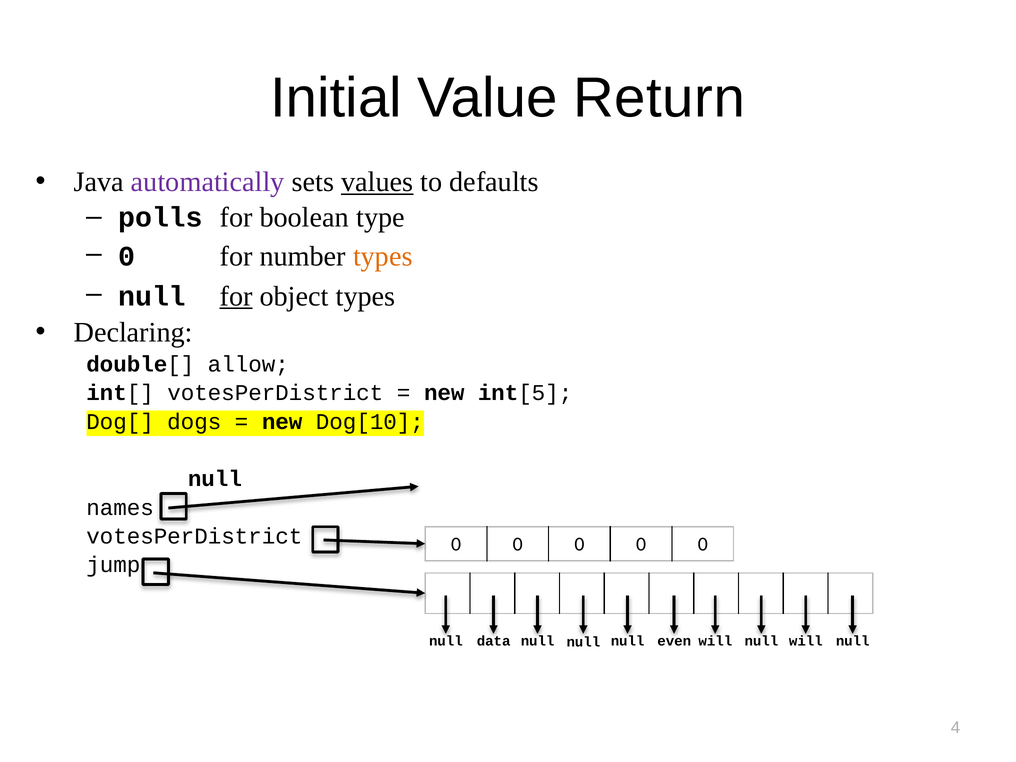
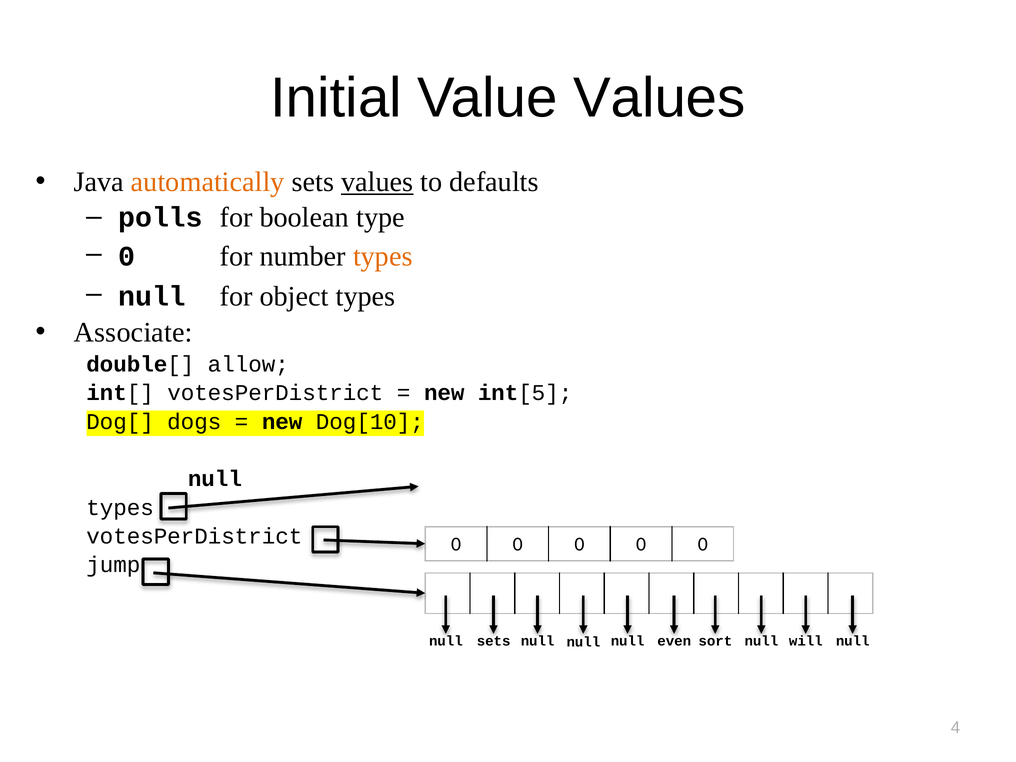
Value Return: Return -> Values
automatically colour: purple -> orange
for at (236, 296) underline: present -> none
Declaring: Declaring -> Associate
names at (120, 508): names -> types
null data: data -> sets
will at (715, 641): will -> sort
